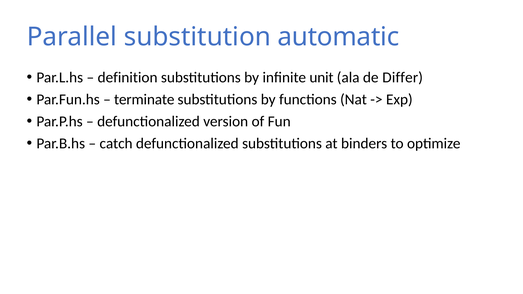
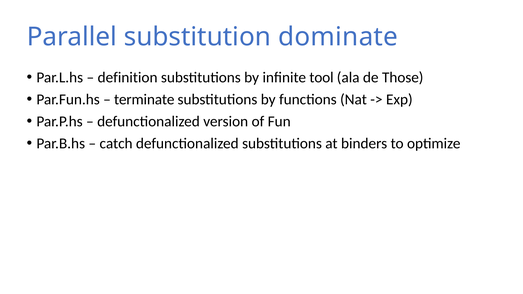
automatic: automatic -> dominate
unit: unit -> tool
Differ: Differ -> Those
